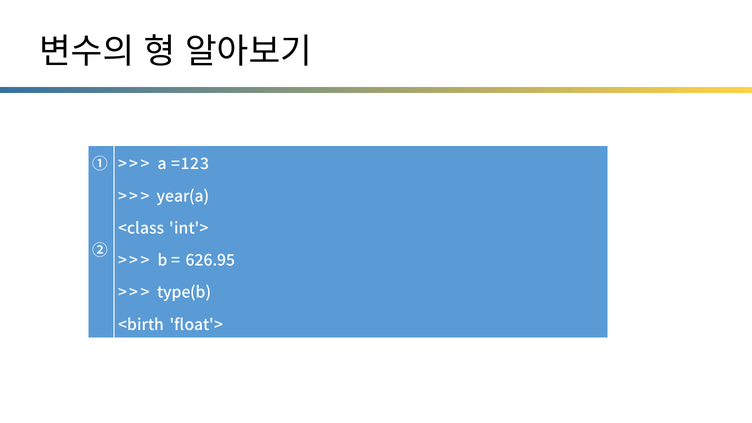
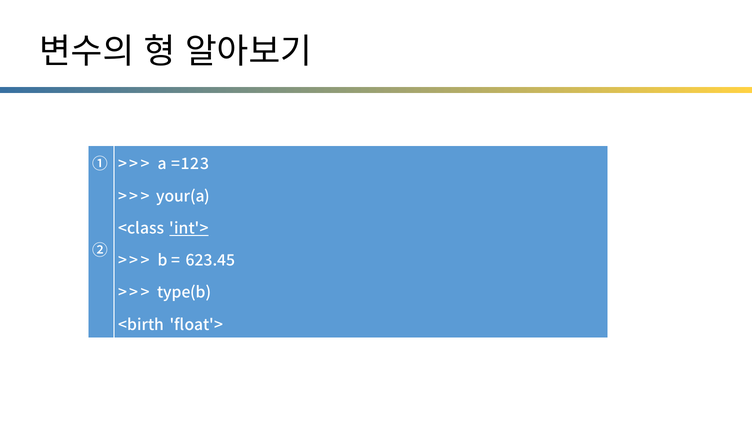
year(a: year(a -> your(a
int'> underline: none -> present
626.95: 626.95 -> 623.45
